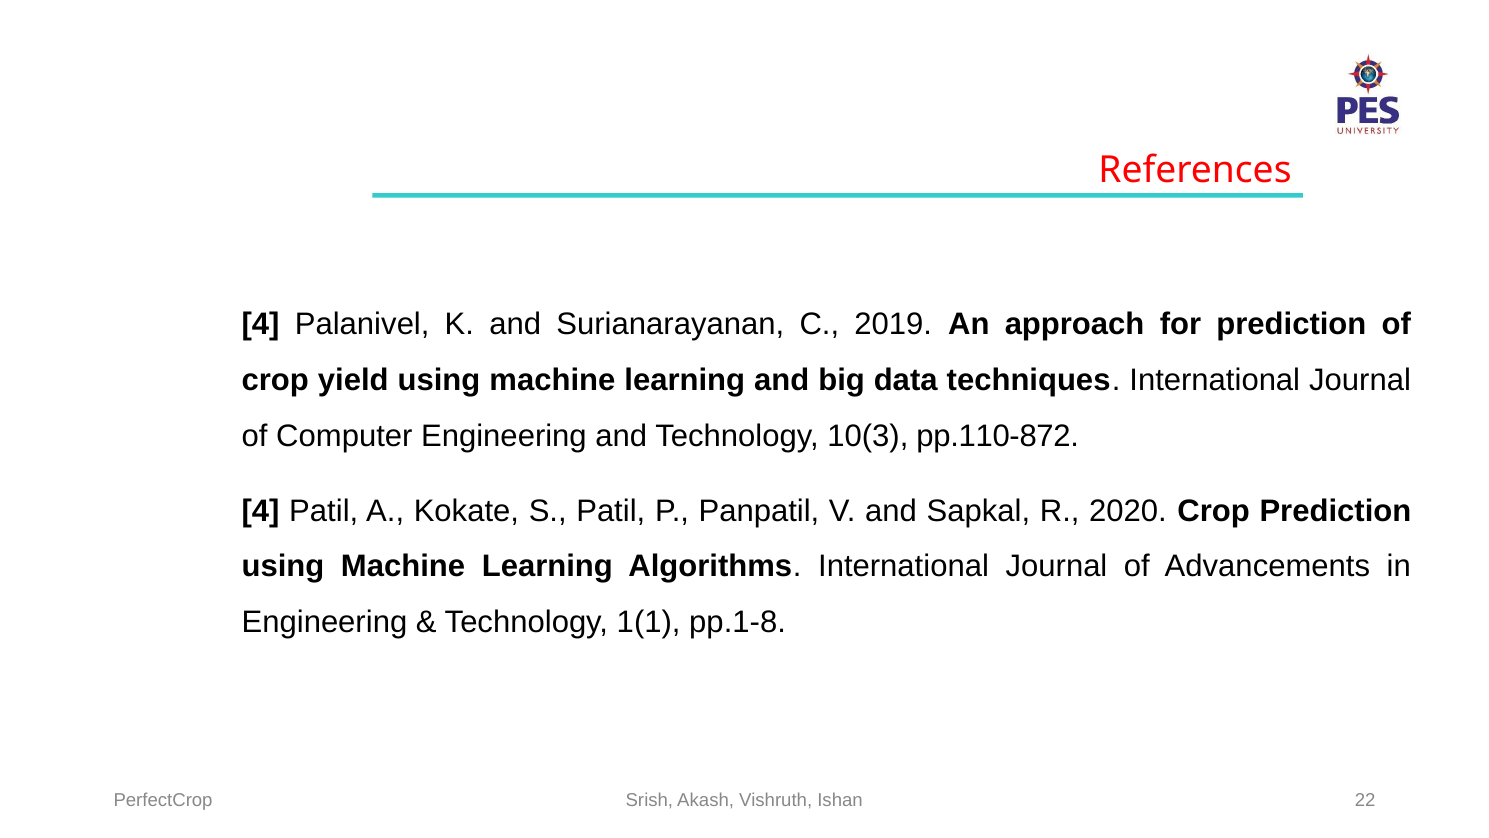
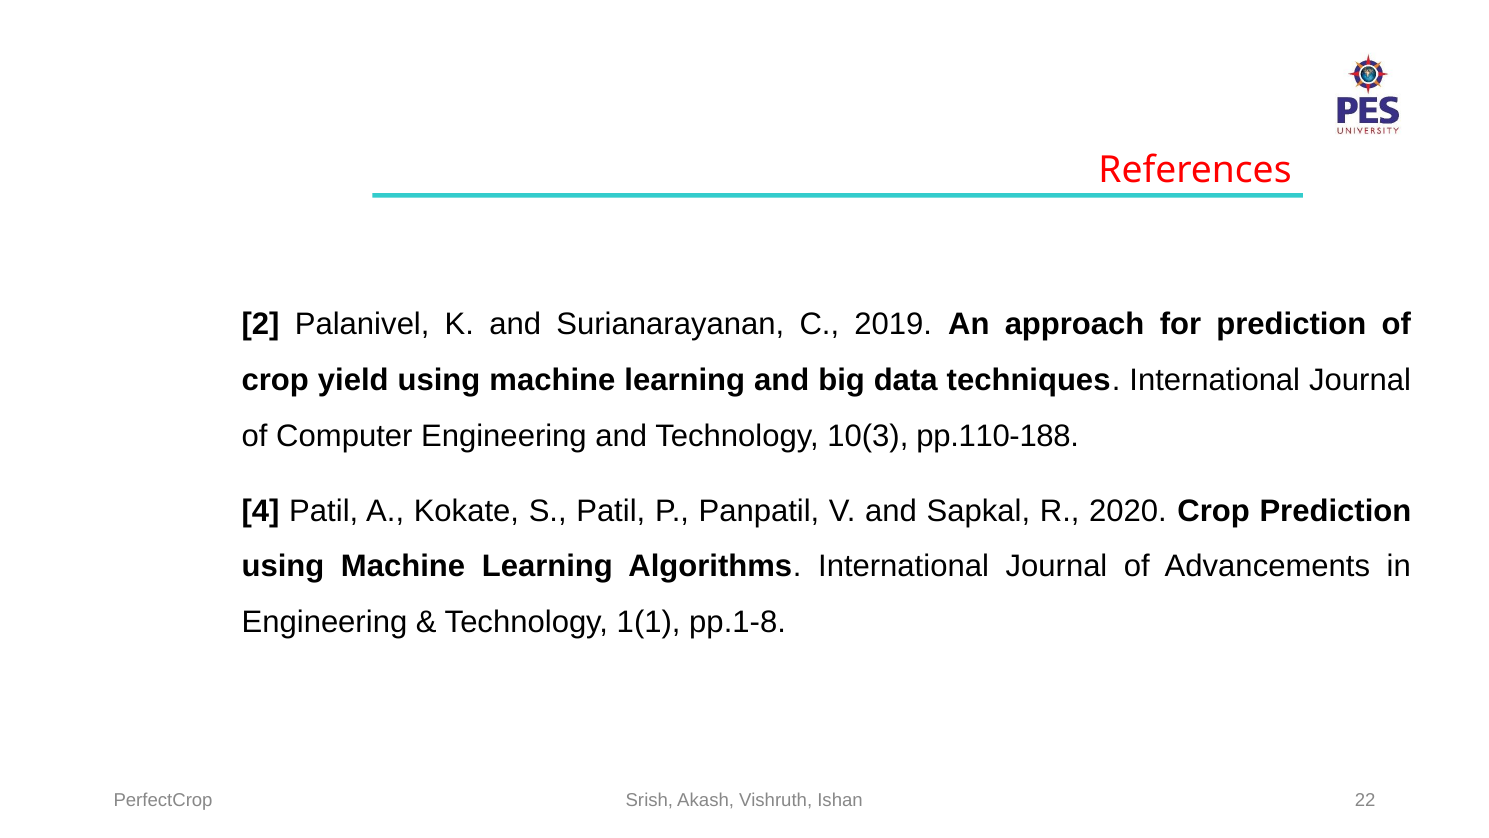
4 at (261, 324): 4 -> 2
pp.110-872: pp.110-872 -> pp.110-188
